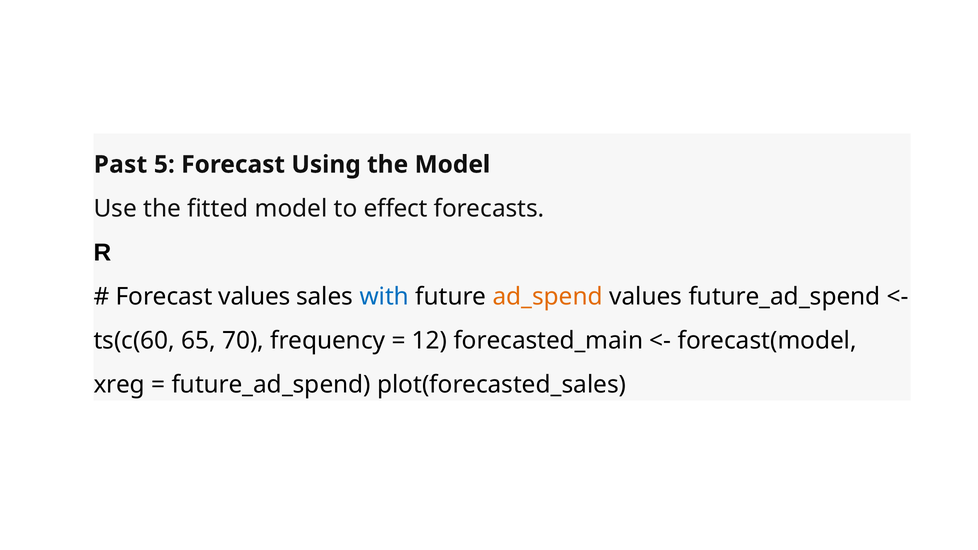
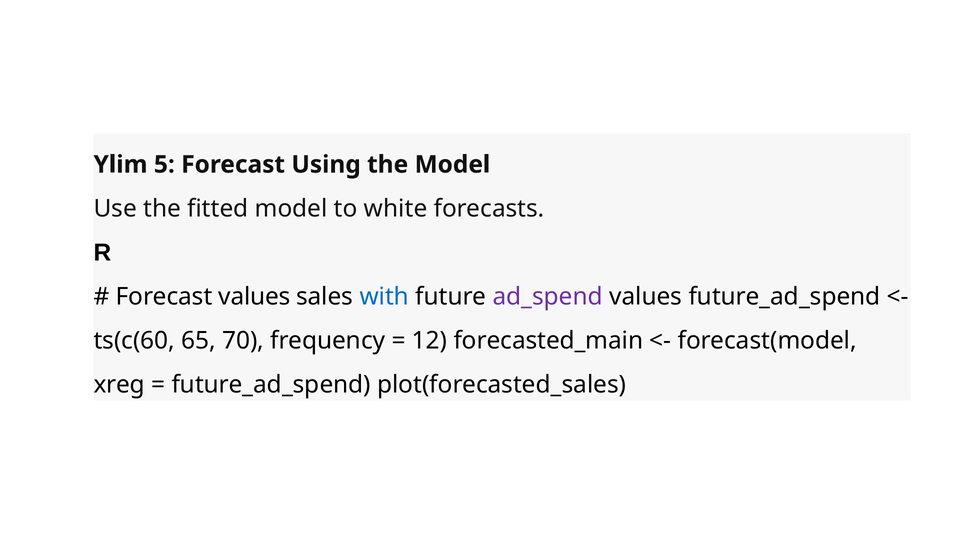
Past: Past -> Ylim
effect: effect -> white
ad_spend colour: orange -> purple
